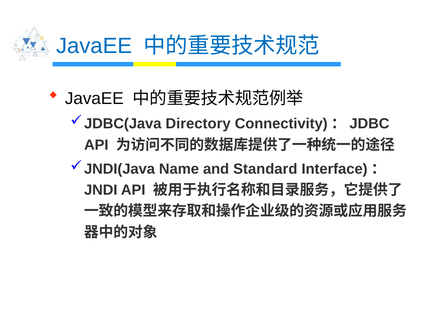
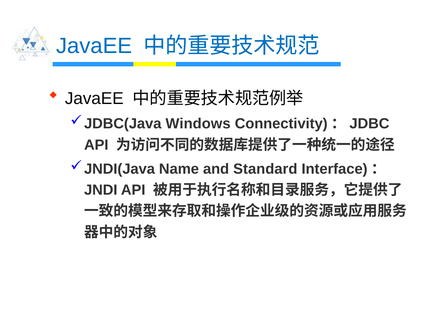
Directory: Directory -> Windows
